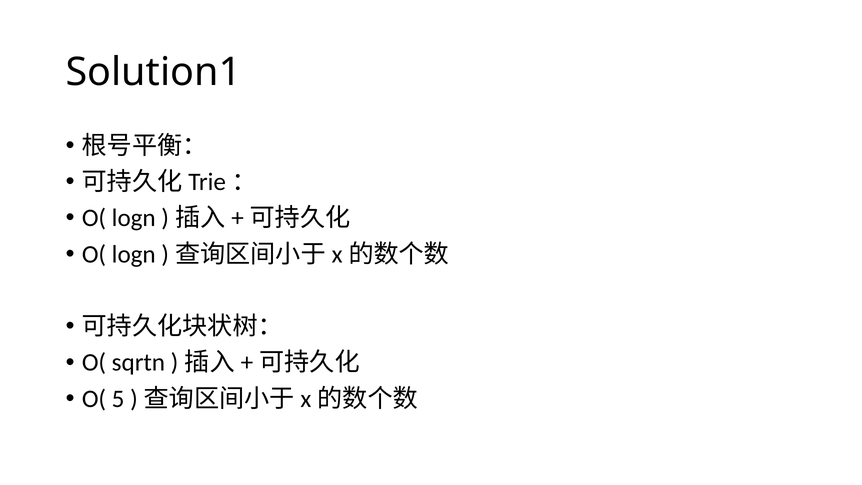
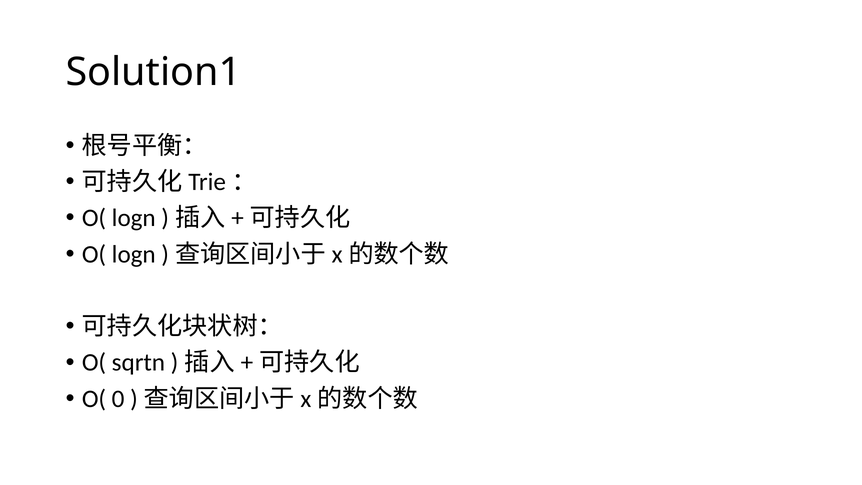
5: 5 -> 0
